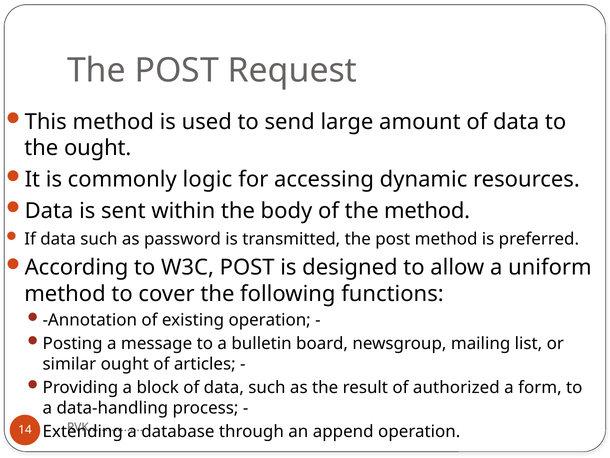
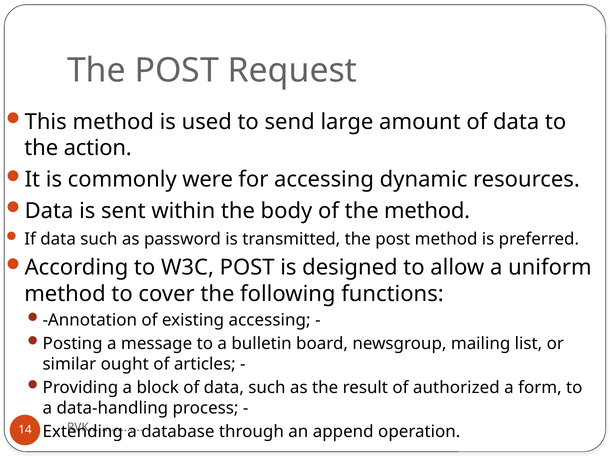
the ought: ought -> action
logic: logic -> were
existing operation: operation -> accessing
